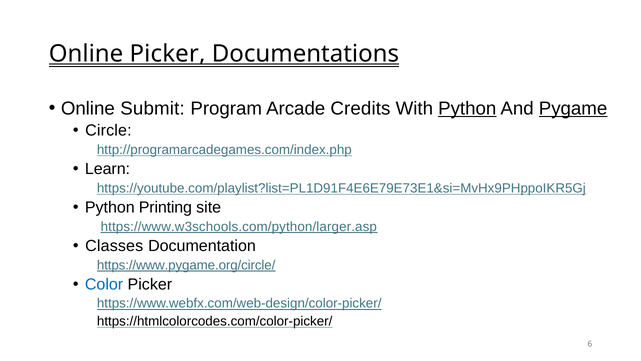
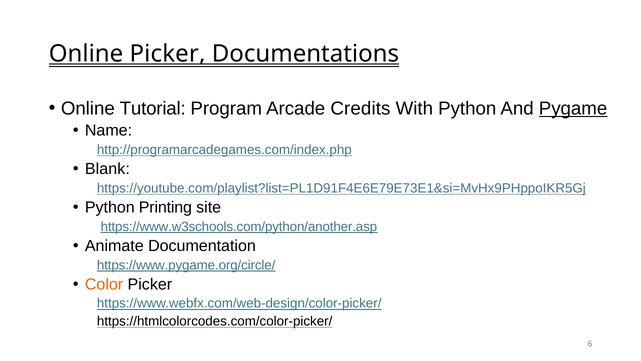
Submit: Submit -> Tutorial
Python at (467, 108) underline: present -> none
Circle: Circle -> Name
Learn: Learn -> Blank
https://www.w3schools.com/python/larger.asp: https://www.w3schools.com/python/larger.asp -> https://www.w3schools.com/python/another.asp
Classes: Classes -> Animate
Color colour: blue -> orange
